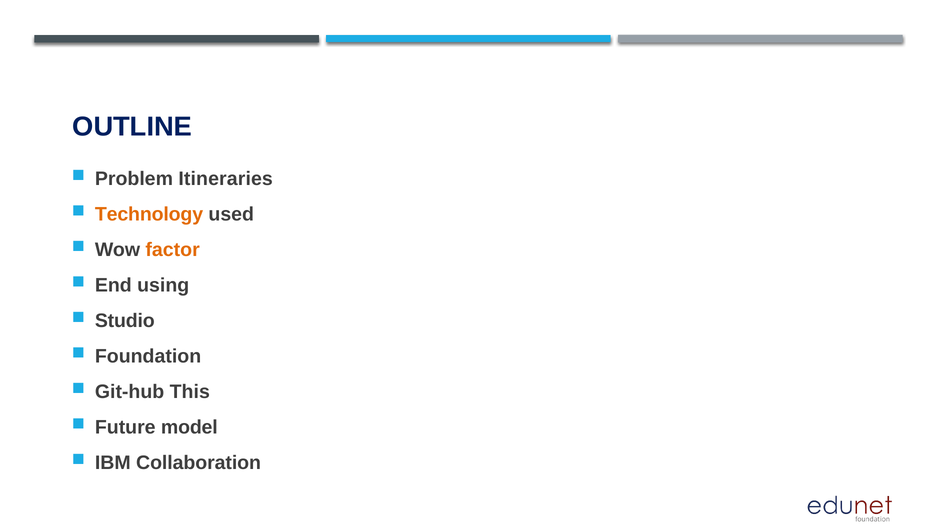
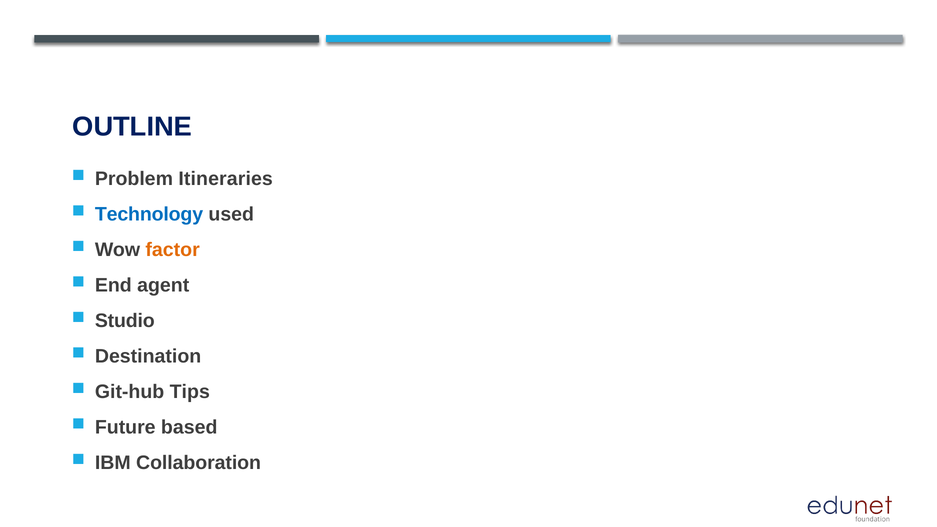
Technology colour: orange -> blue
using: using -> agent
Foundation: Foundation -> Destination
This: This -> Tips
model: model -> based
